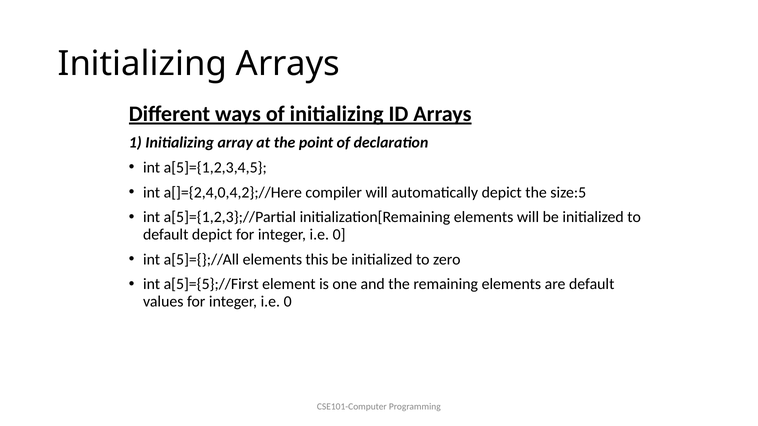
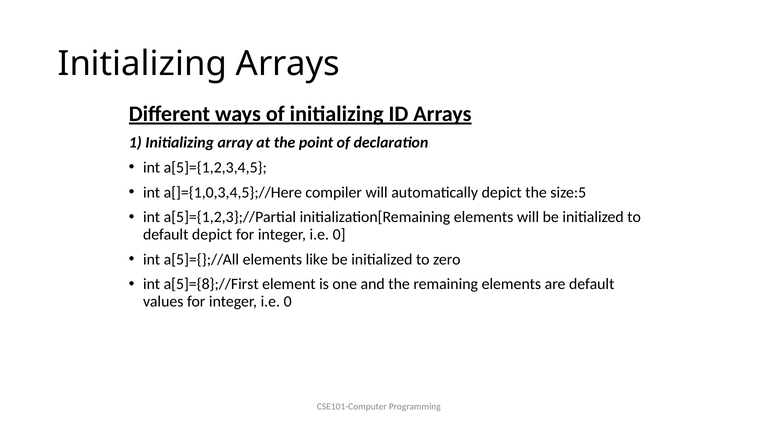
a[]={2,4,0,4,2};//Here: a[]={2,4,0,4,2};//Here -> a[]={1,0,3,4,5};//Here
this: this -> like
a[5]={5};//First: a[5]={5};//First -> a[5]={8};//First
